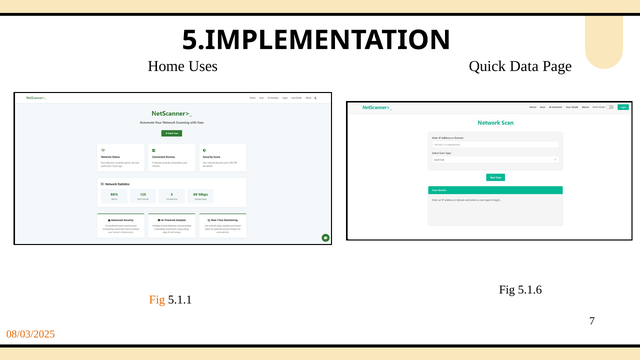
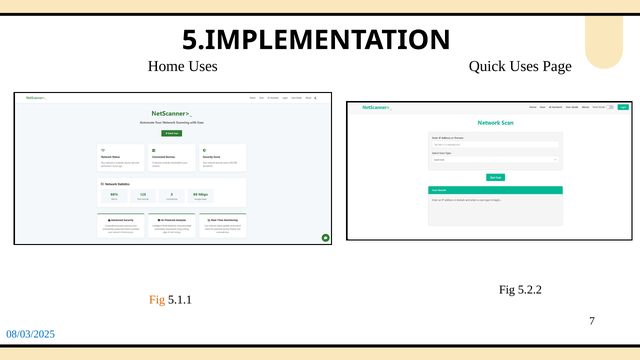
Quick Data: Data -> Uses
5.1.6: 5.1.6 -> 5.2.2
08/03/2025 colour: orange -> blue
